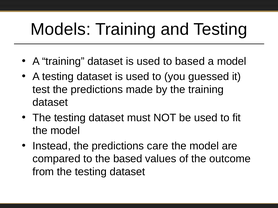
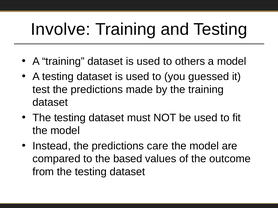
Models: Models -> Involve
to based: based -> others
